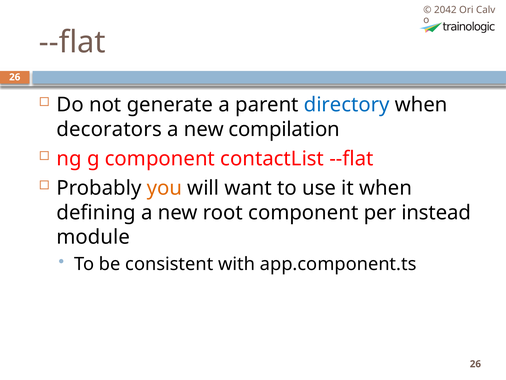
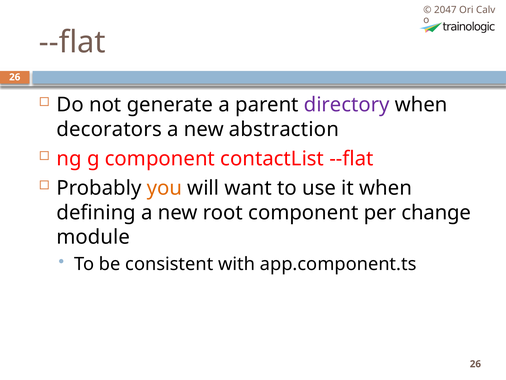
2042: 2042 -> 2047
directory colour: blue -> purple
compilation: compilation -> abstraction
instead: instead -> change
